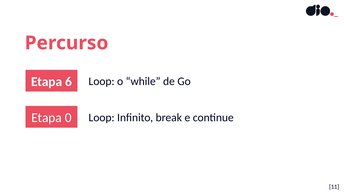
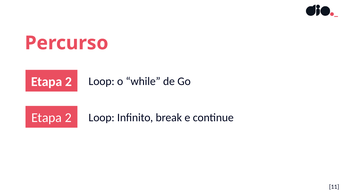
6 at (69, 81): 6 -> 2
0 at (68, 117): 0 -> 2
